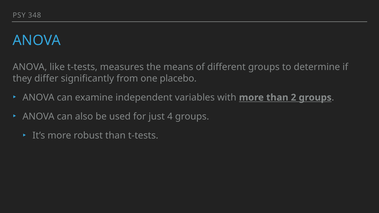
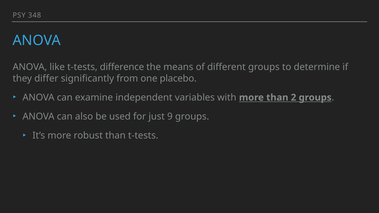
measures: measures -> difference
4: 4 -> 9
